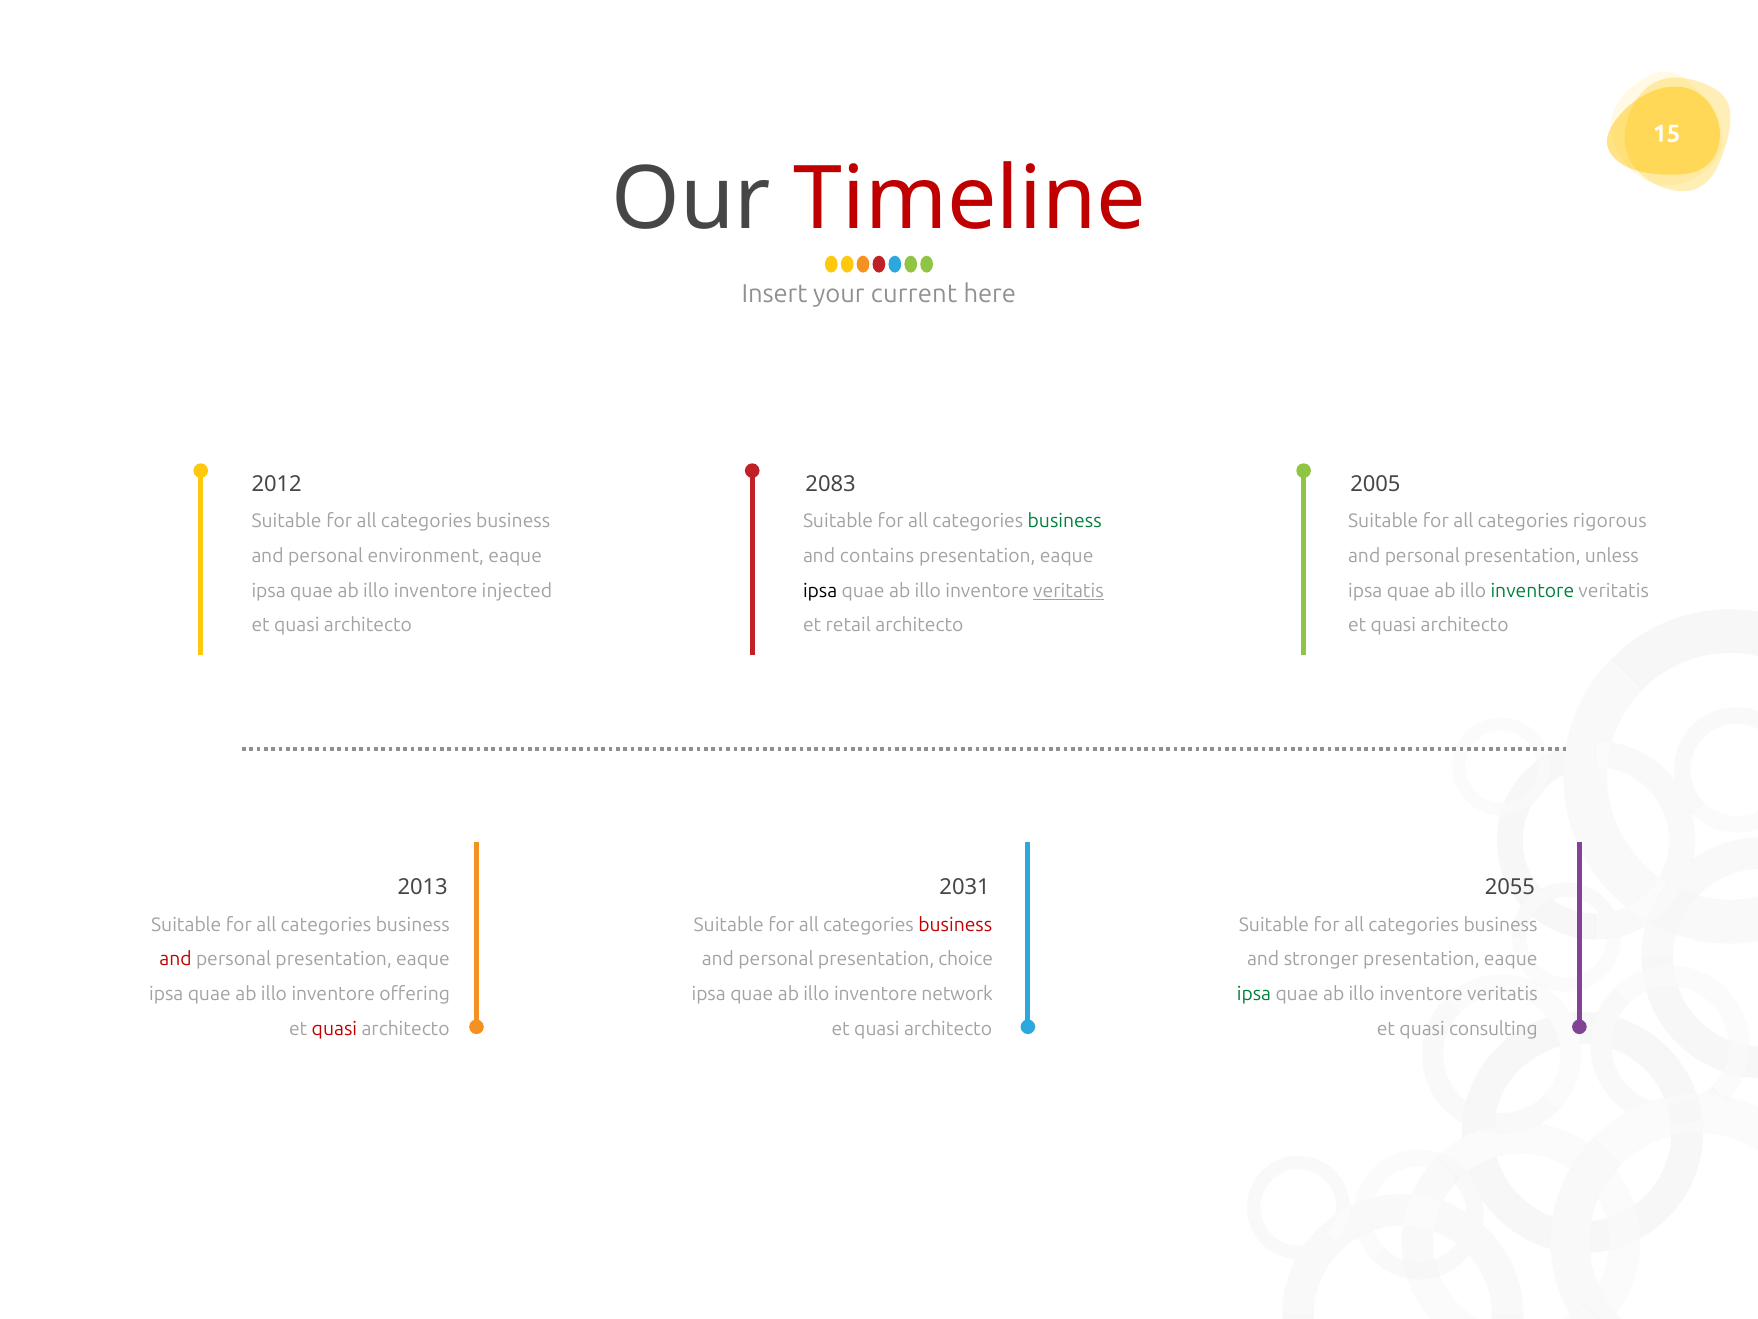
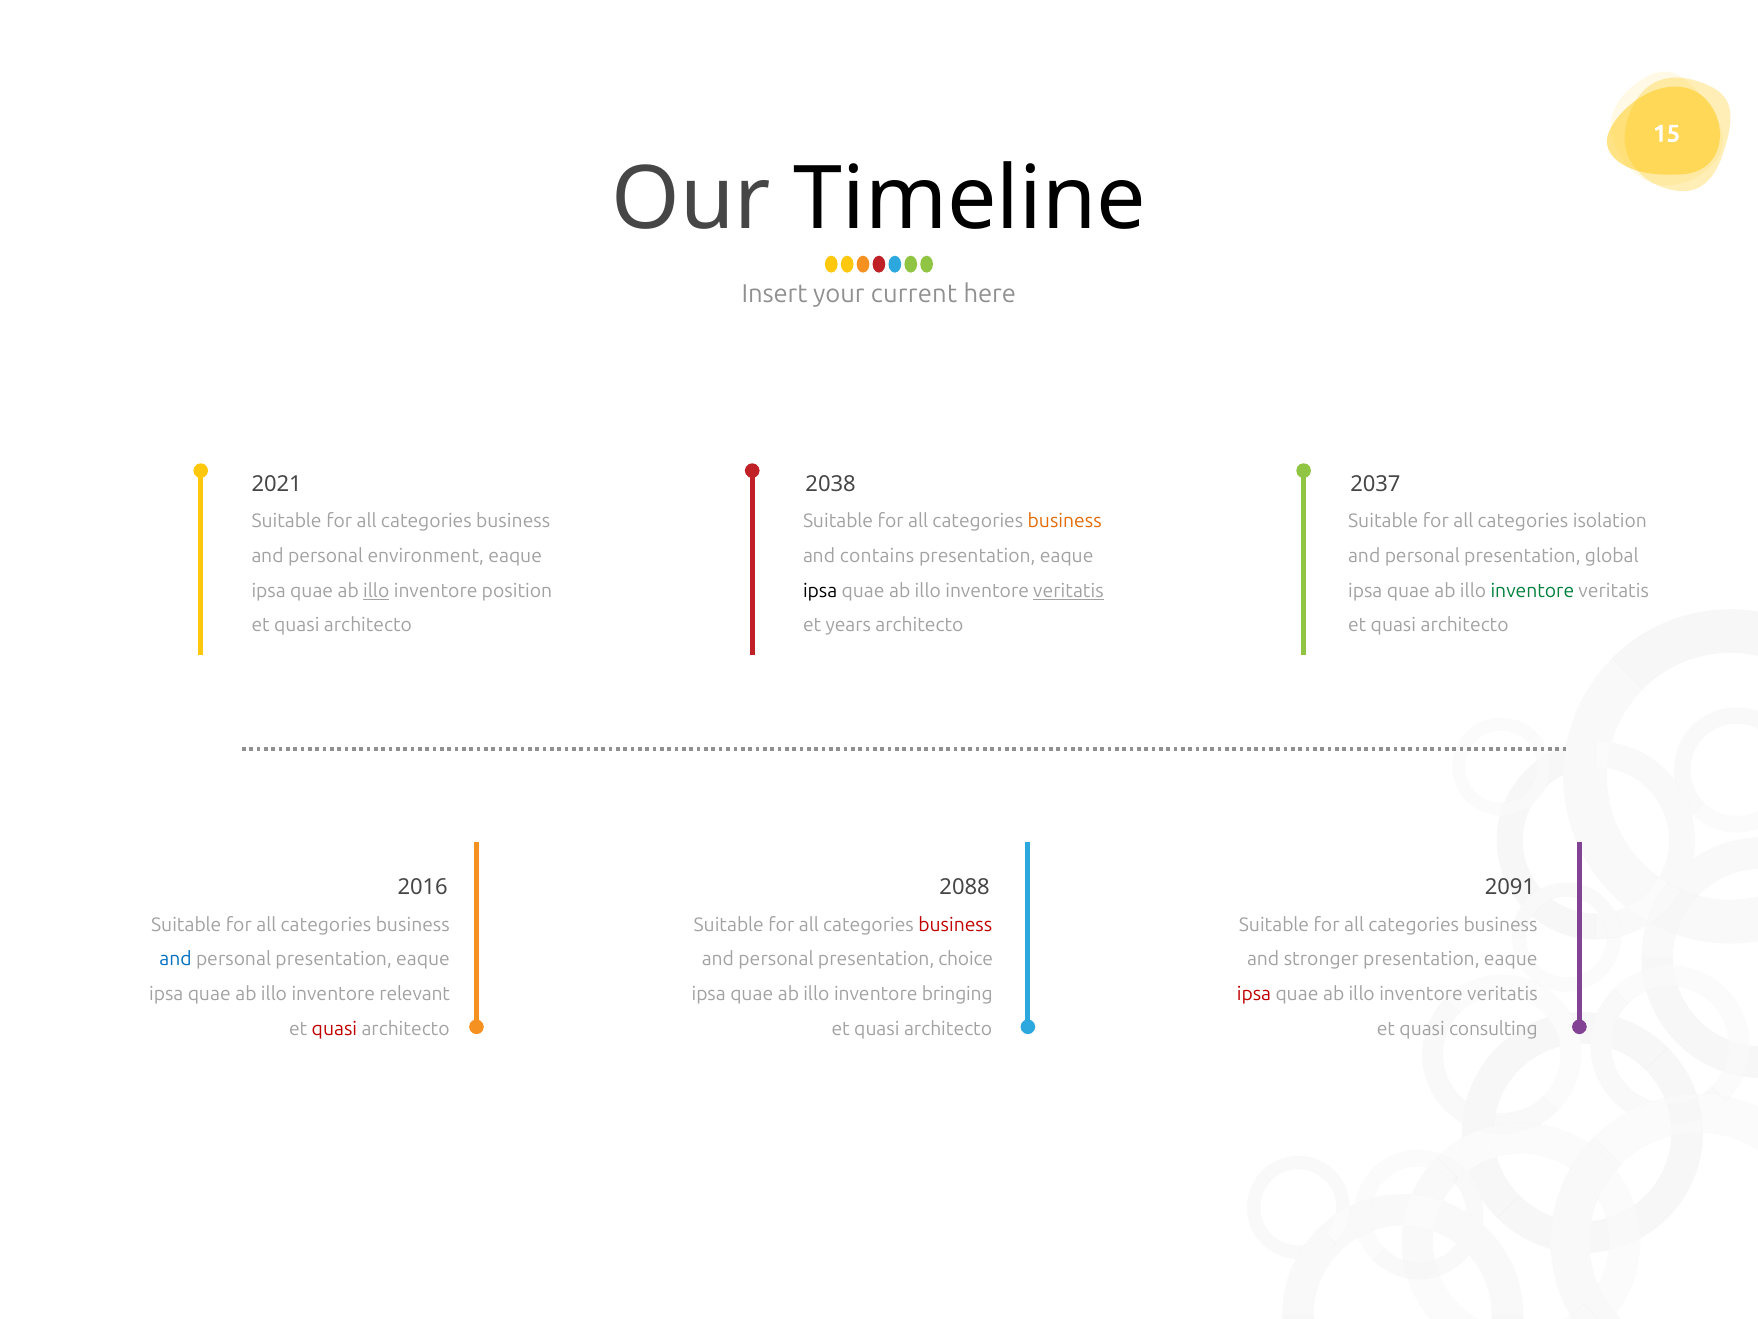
Timeline colour: red -> black
2012: 2012 -> 2021
2083: 2083 -> 2038
2005: 2005 -> 2037
business at (1065, 521) colour: green -> orange
rigorous: rigorous -> isolation
unless: unless -> global
illo at (376, 591) underline: none -> present
injected: injected -> position
retail: retail -> years
2013: 2013 -> 2016
2031: 2031 -> 2088
2055: 2055 -> 2091
and at (175, 959) colour: red -> blue
offering: offering -> relevant
network: network -> bringing
ipsa at (1254, 994) colour: green -> red
